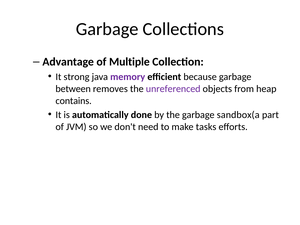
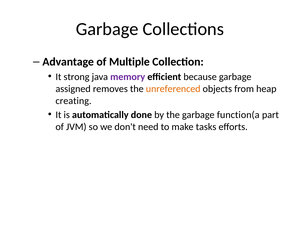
between: between -> assigned
unreferenced colour: purple -> orange
contains: contains -> creating
sandbox(a: sandbox(a -> function(a
